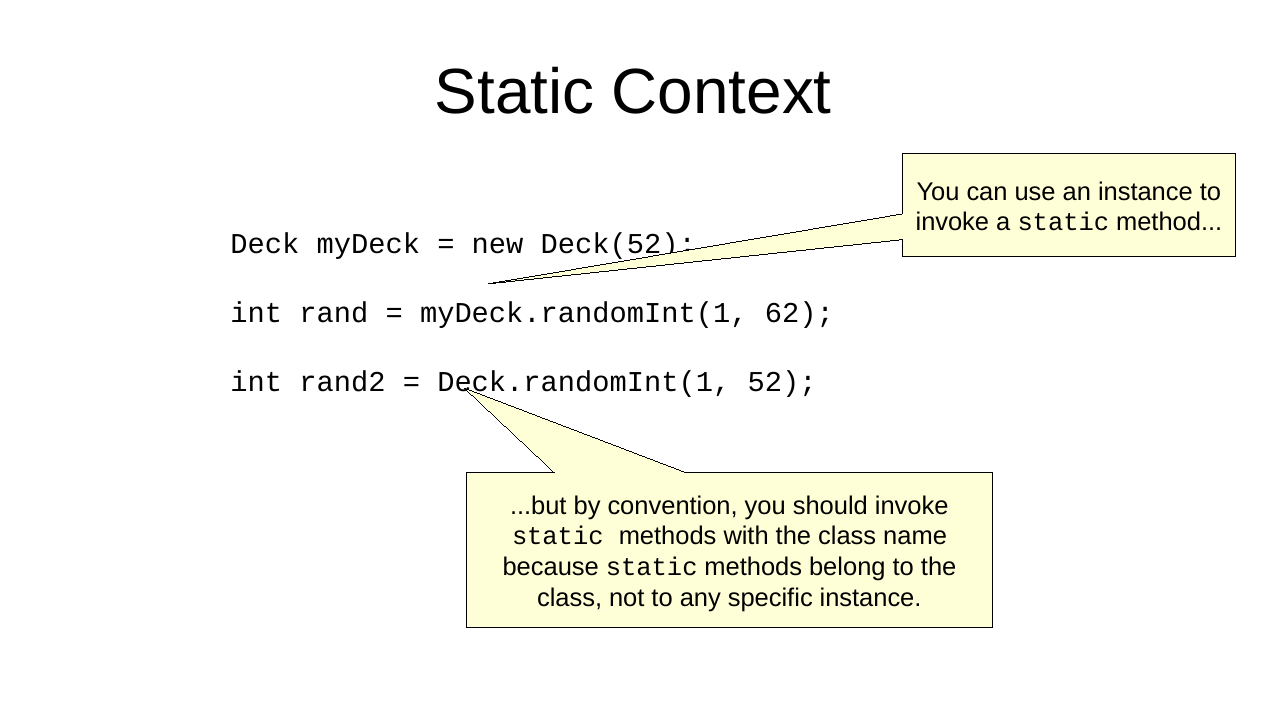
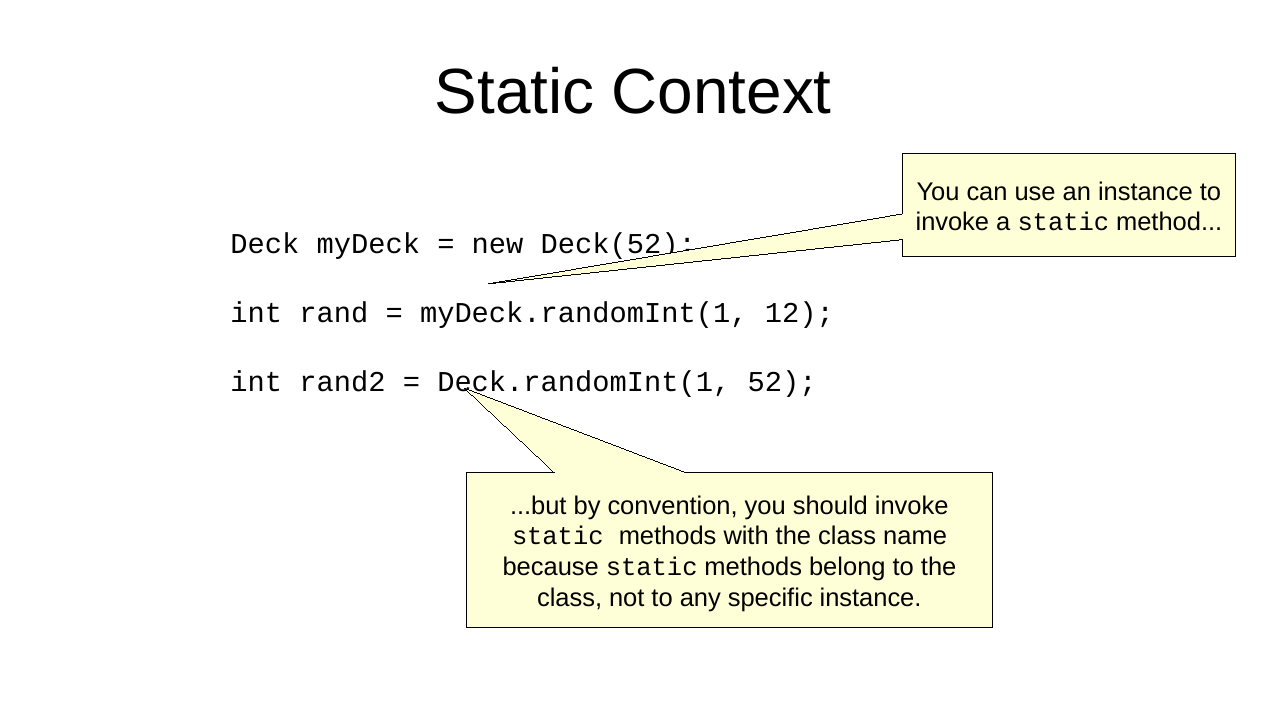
62: 62 -> 12
